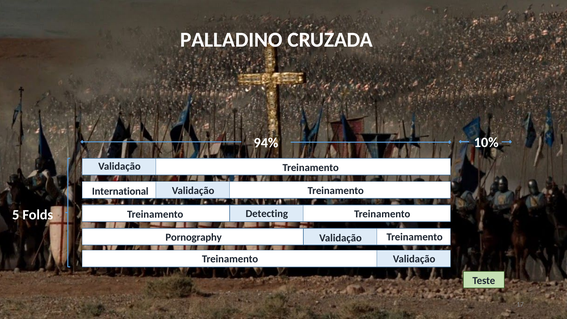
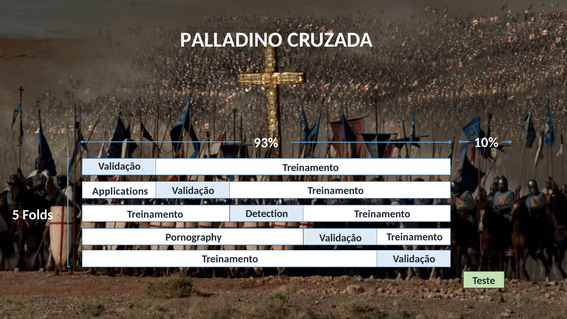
94%: 94% -> 93%
International: International -> Applications
Detecting: Detecting -> Detection
